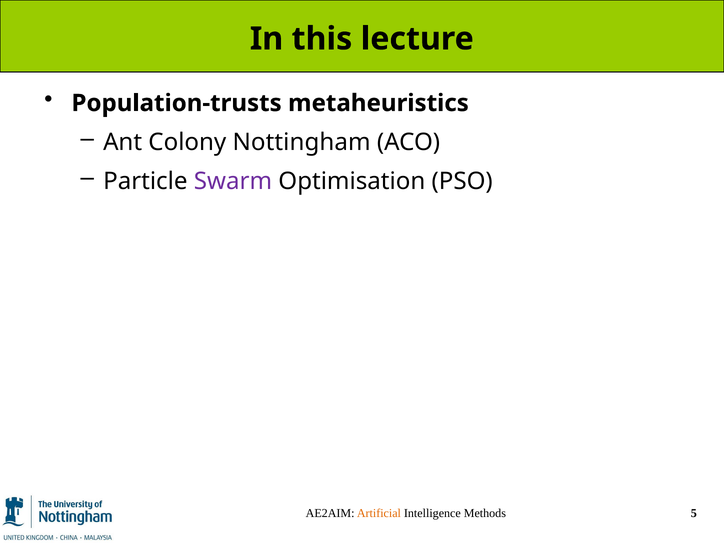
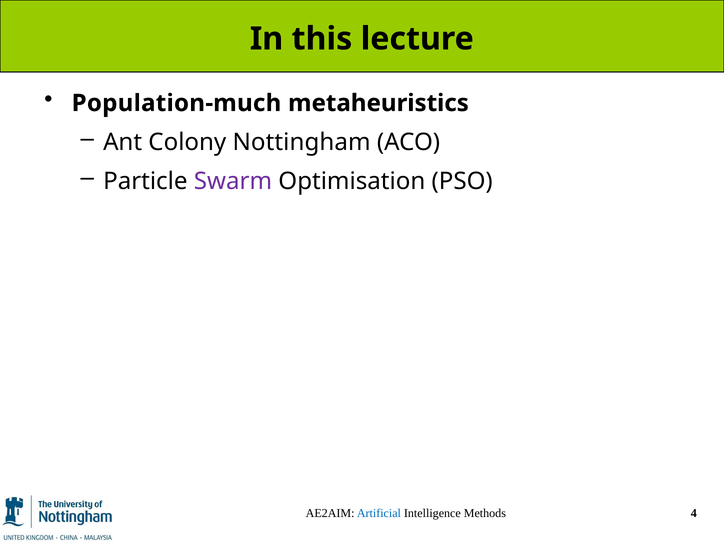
Population-trusts: Population-trusts -> Population-much
Artificial colour: orange -> blue
5: 5 -> 4
